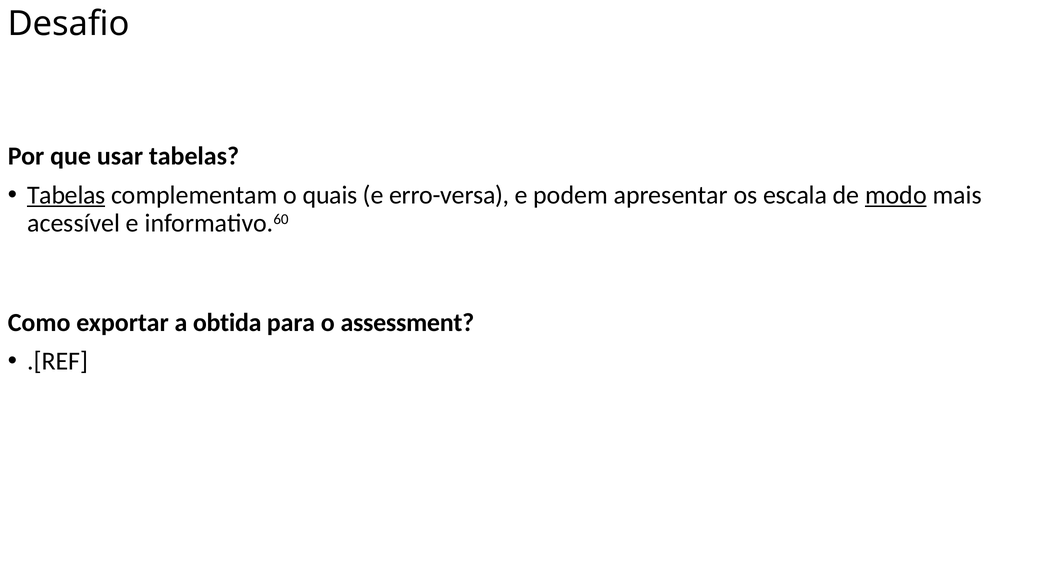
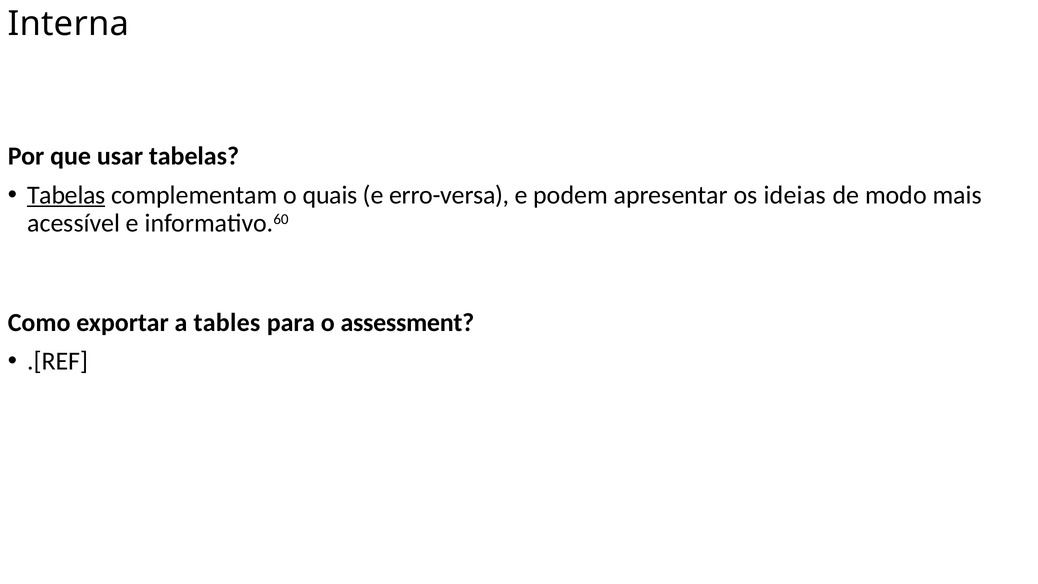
Desafio: Desafio -> Interna
escala: escala -> ideias
modo underline: present -> none
obtida: obtida -> tables
